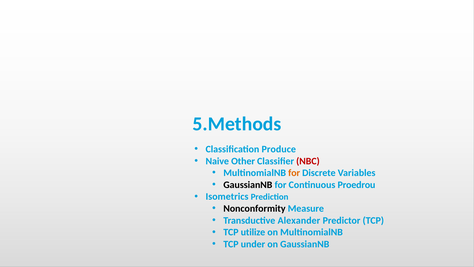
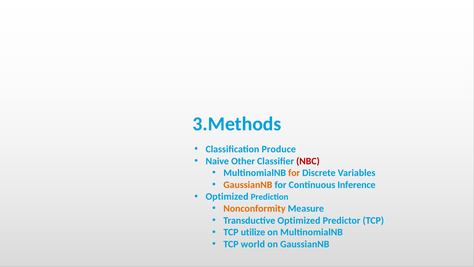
5.Methods: 5.Methods -> 3.Methods
GaussianNB at (248, 185) colour: black -> orange
Proedrou: Proedrou -> Inference
Isometrics at (227, 196): Isometrics -> Optimized
Nonconformity colour: black -> orange
Transductive Alexander: Alexander -> Optimized
under: under -> world
